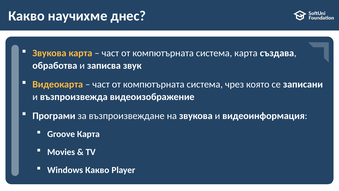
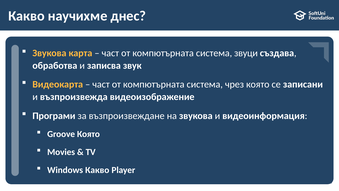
система карта: карта -> звуци
Groove Карта: Карта -> Която
